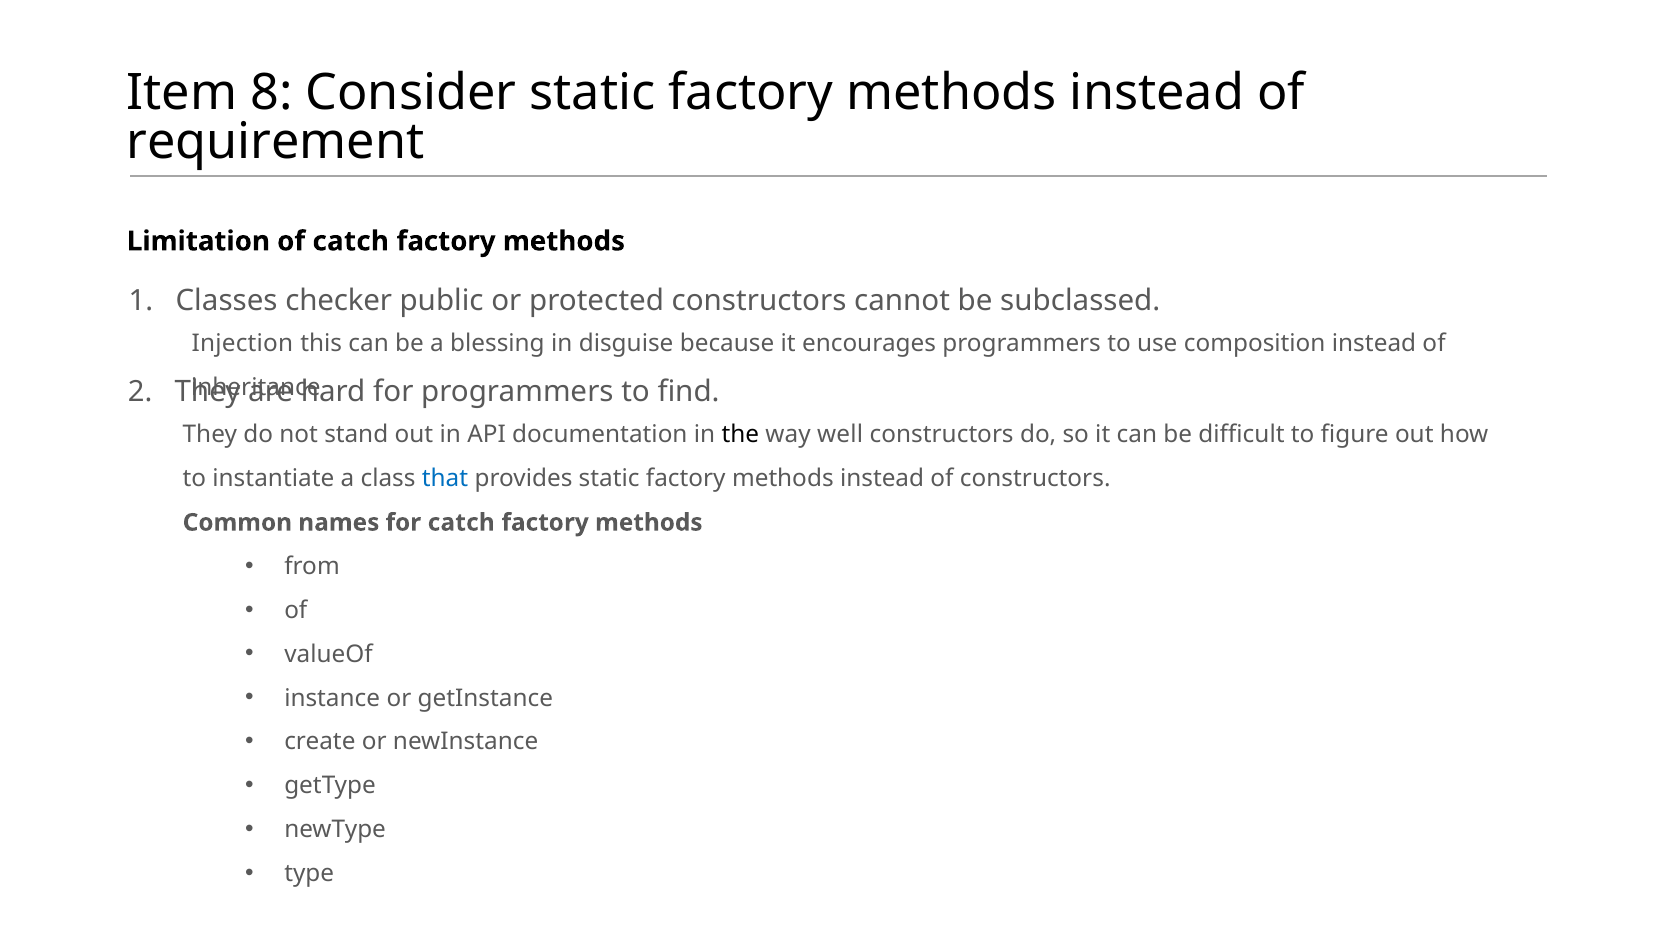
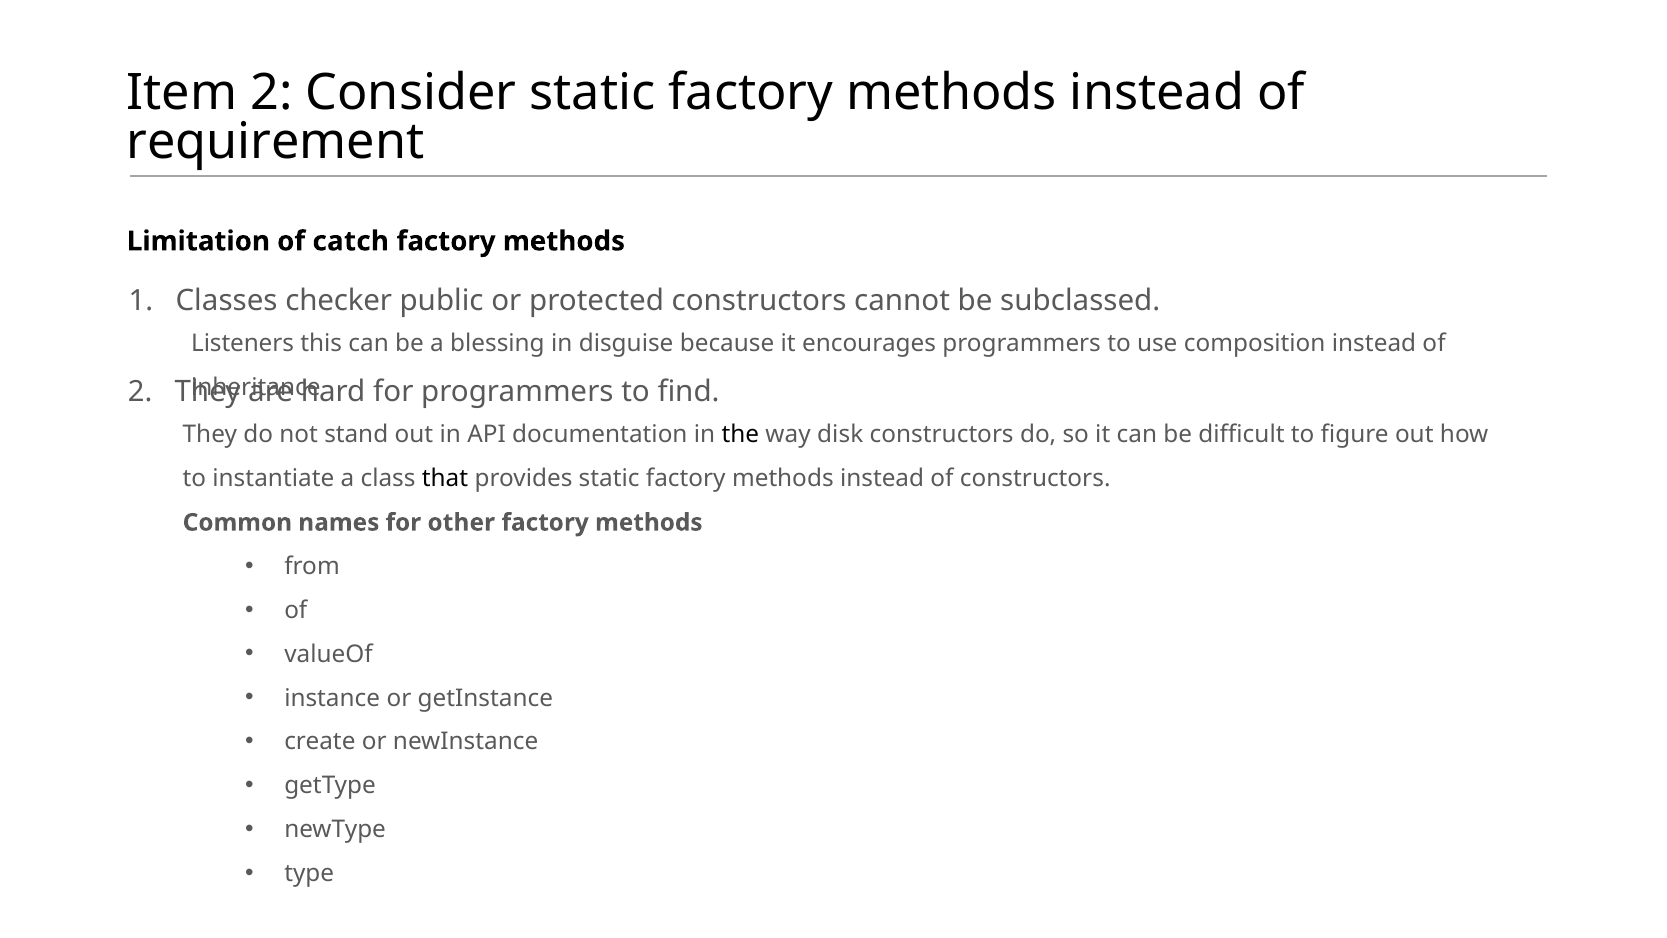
Item 8: 8 -> 2
Injection: Injection -> Listeners
well: well -> disk
that colour: blue -> black
for catch: catch -> other
